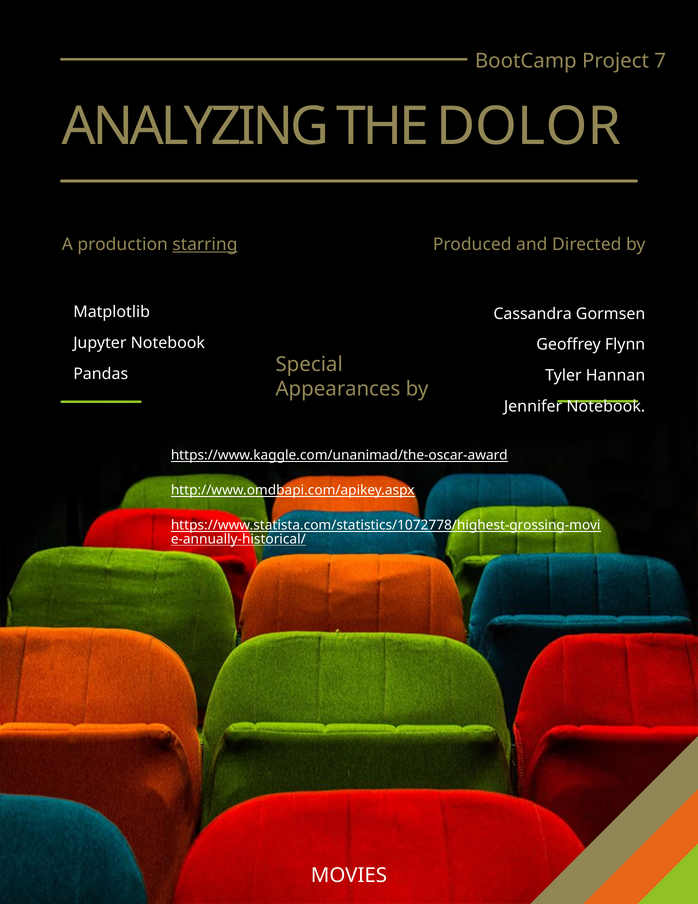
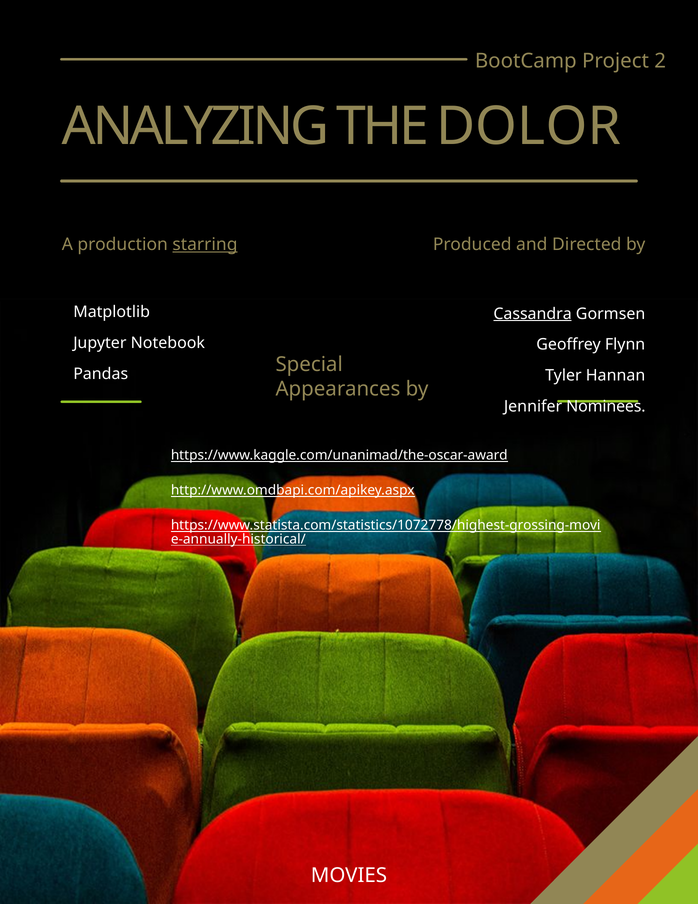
7: 7 -> 2
Cassandra underline: none -> present
Jennifer Notebook: Notebook -> Nominees
